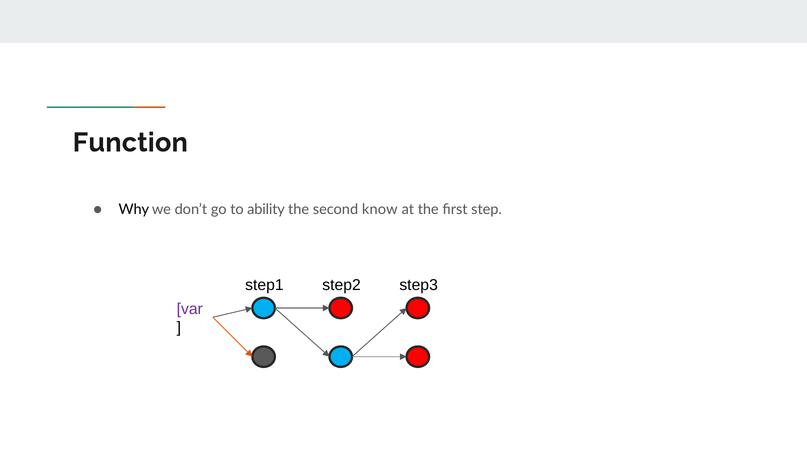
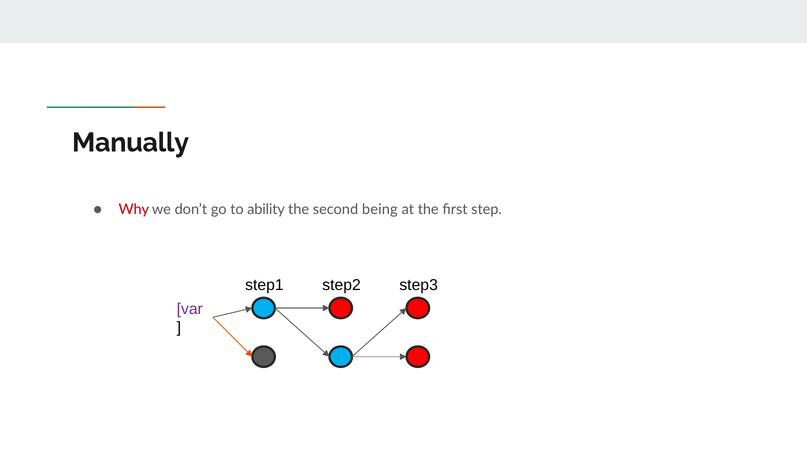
Function: Function -> Manually
Why colour: black -> red
know: know -> being
